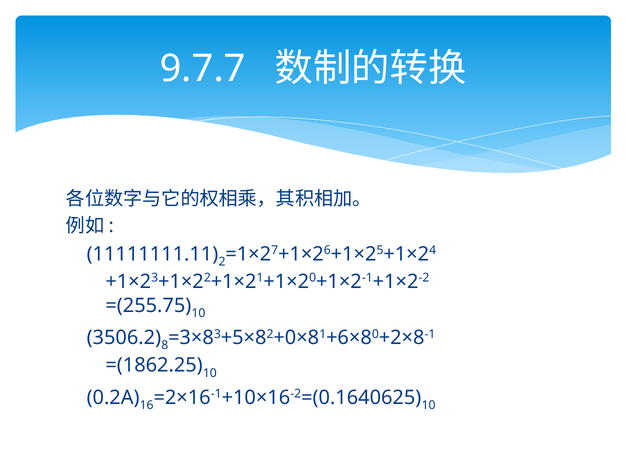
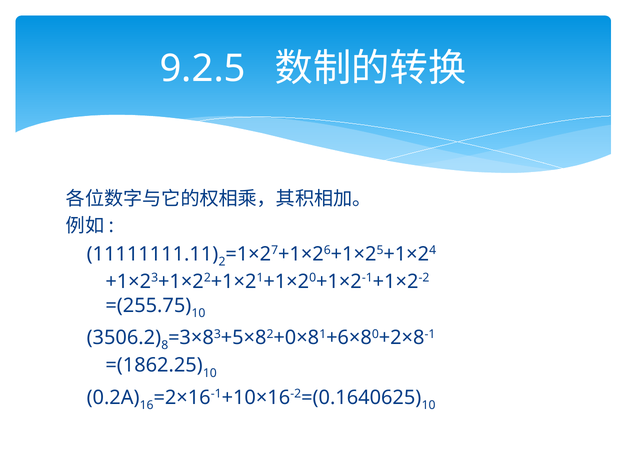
9.7.7: 9.7.7 -> 9.2.5
